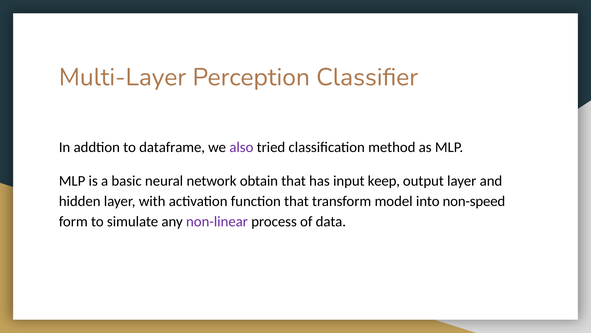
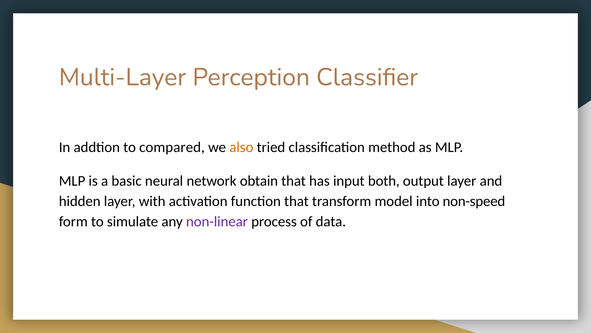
dataframe: dataframe -> compared
also colour: purple -> orange
keep: keep -> both
